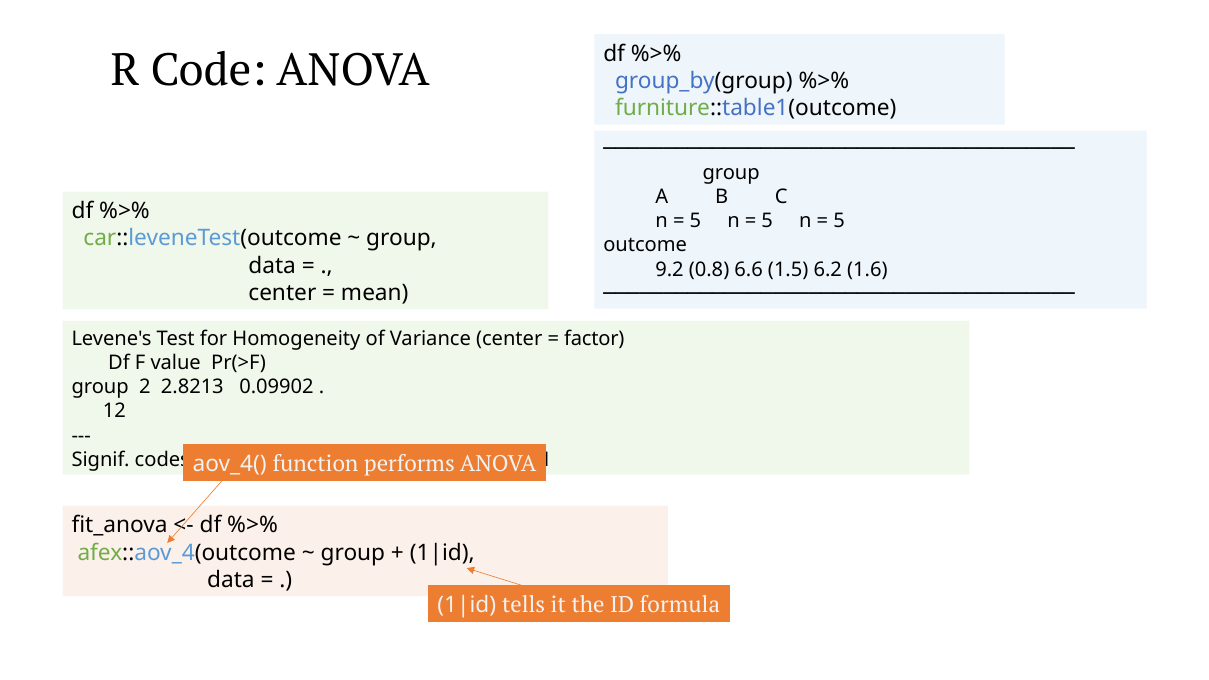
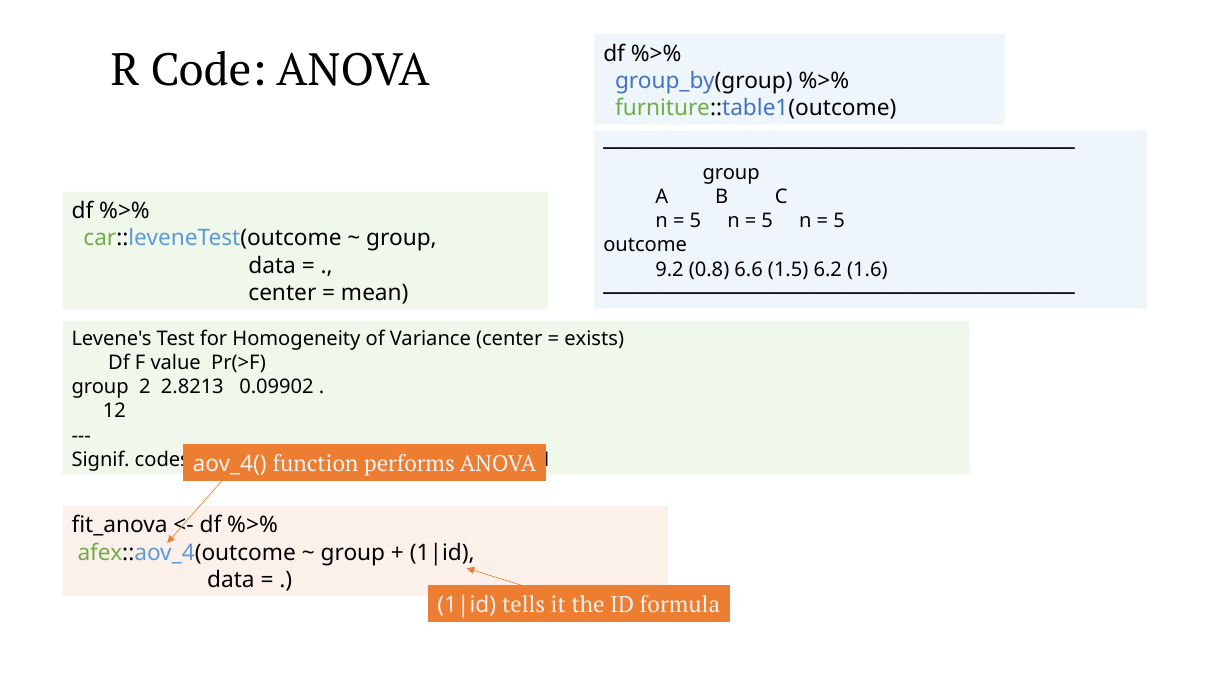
factor: factor -> exists
